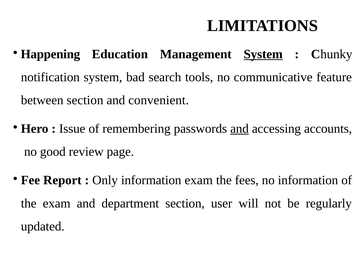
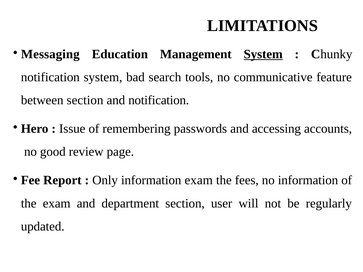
Happening: Happening -> Messaging
and convenient: convenient -> notification
and at (239, 129) underline: present -> none
